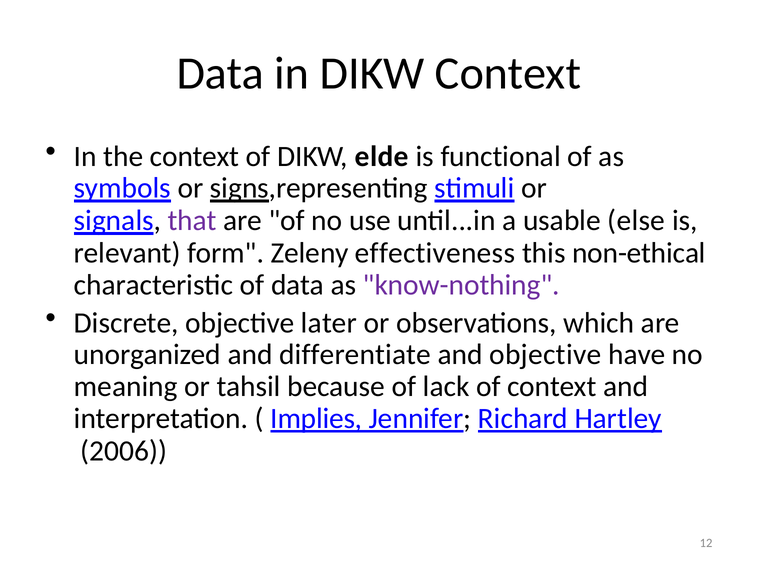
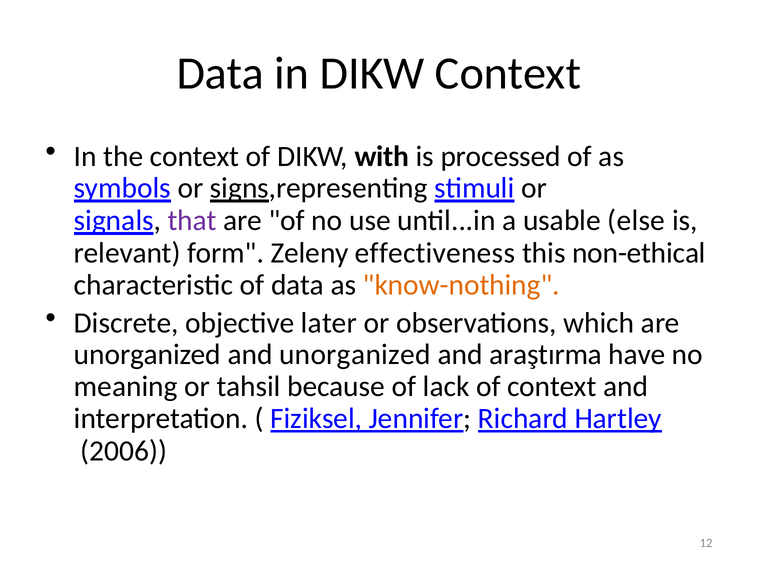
elde: elde -> with
functional: functional -> processed
know-nothing colour: purple -> orange
and differentiate: differentiate -> unorganized
and objective: objective -> araştırma
Implies: Implies -> Fiziksel
